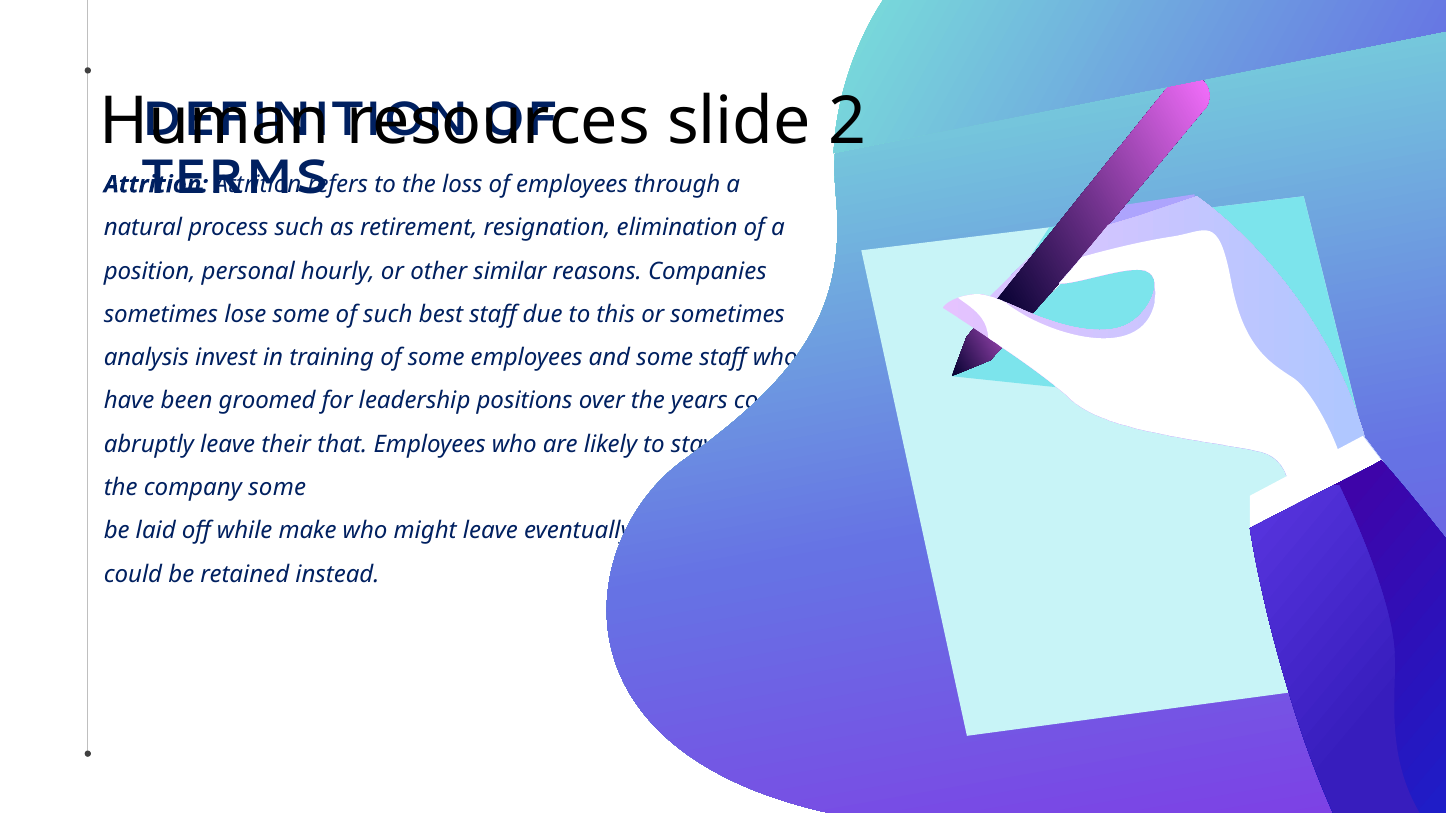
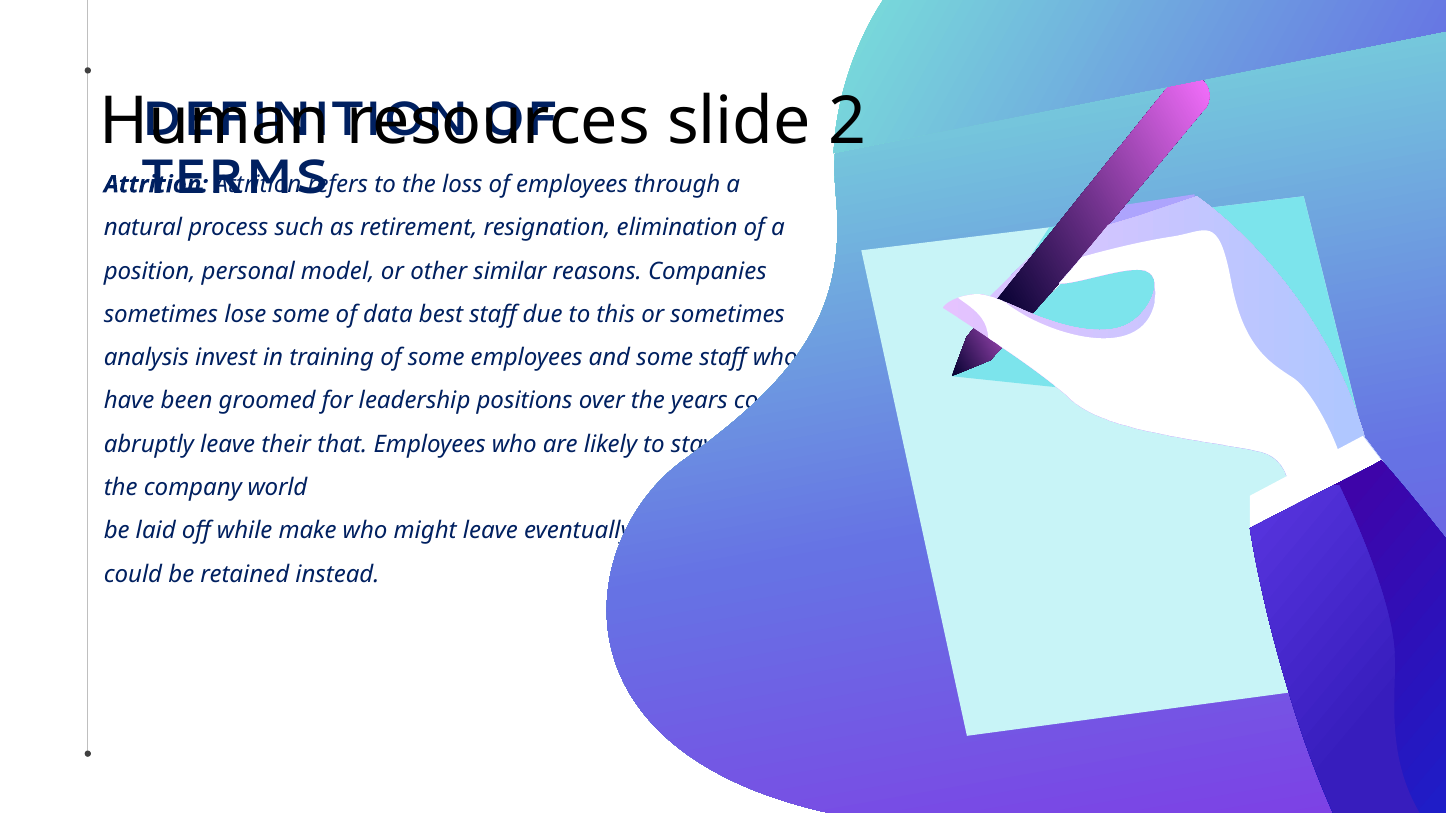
hourly: hourly -> model
of such: such -> data
company some: some -> world
